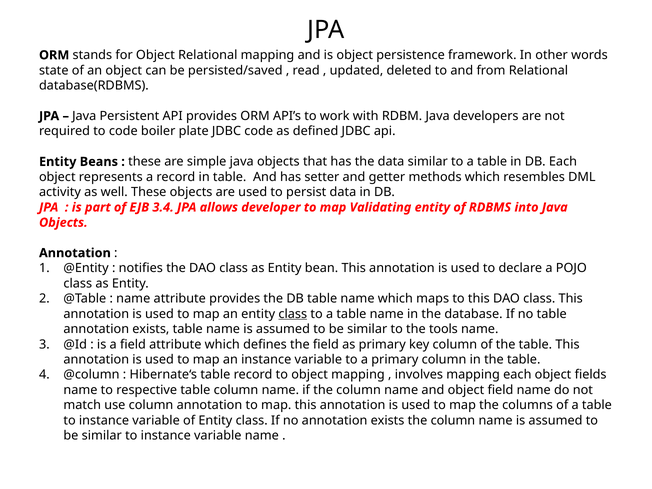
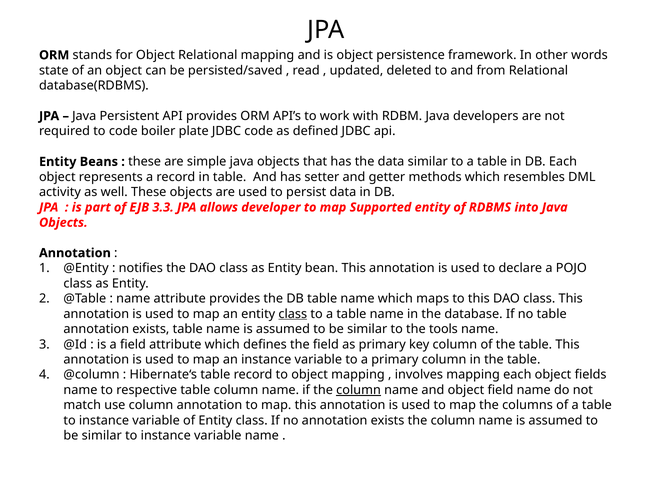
3.4: 3.4 -> 3.3
Validating: Validating -> Supported
column at (359, 390) underline: none -> present
